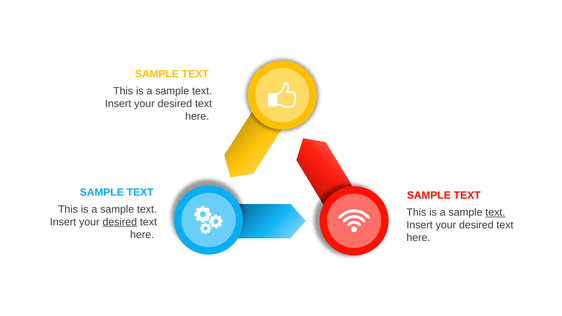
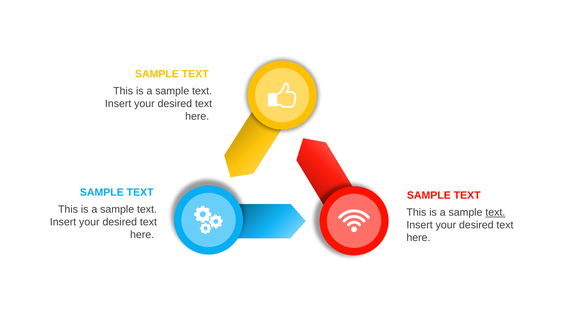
desired at (120, 222) underline: present -> none
